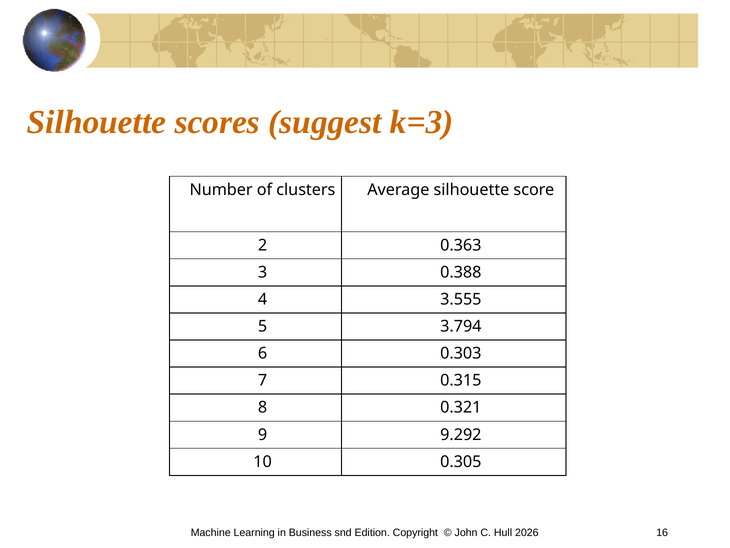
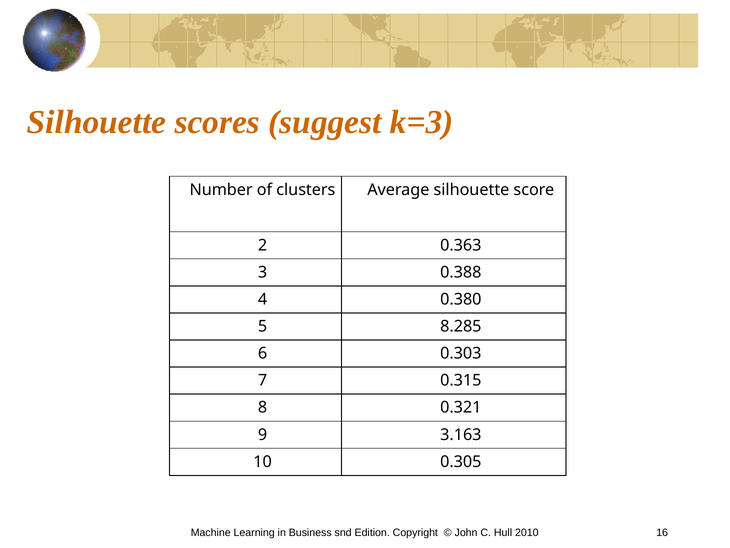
3.555: 3.555 -> 0.380
3.794: 3.794 -> 8.285
9.292: 9.292 -> 3.163
2026: 2026 -> 2010
